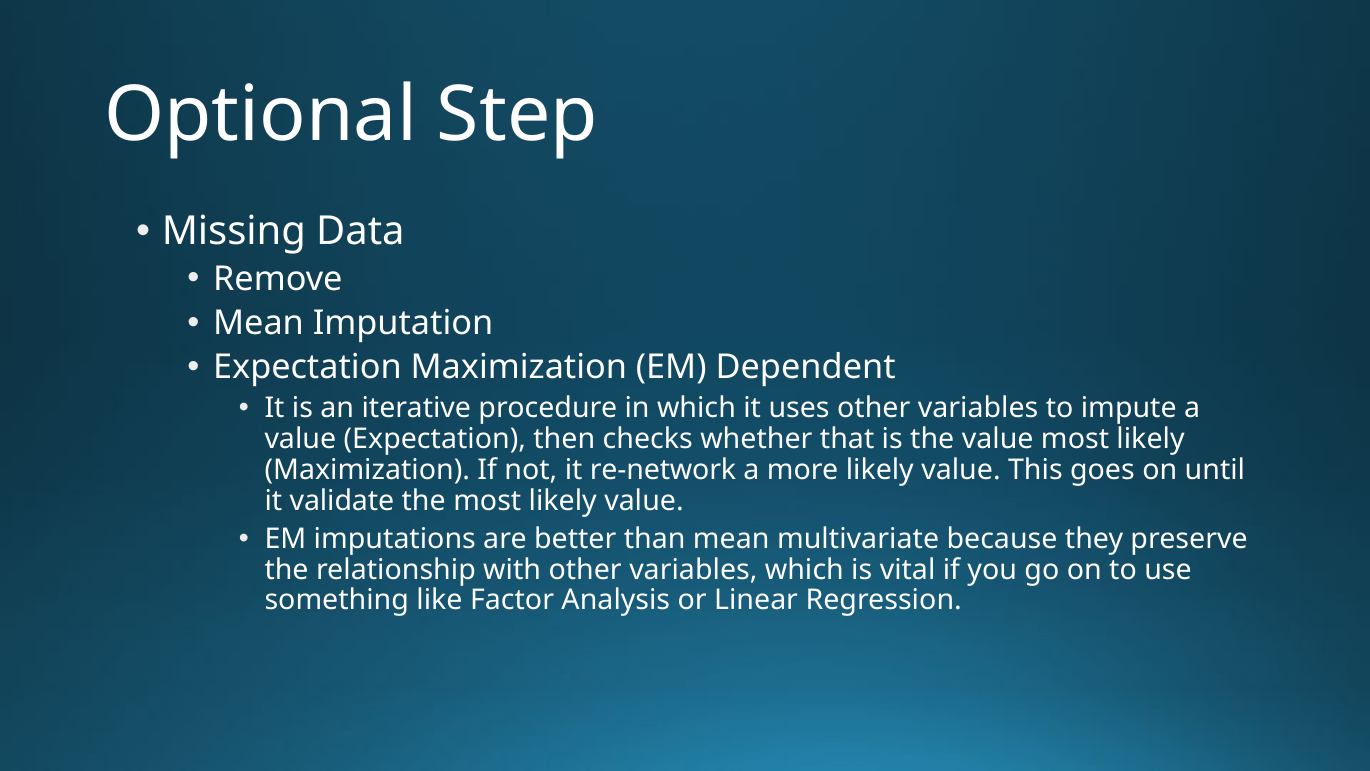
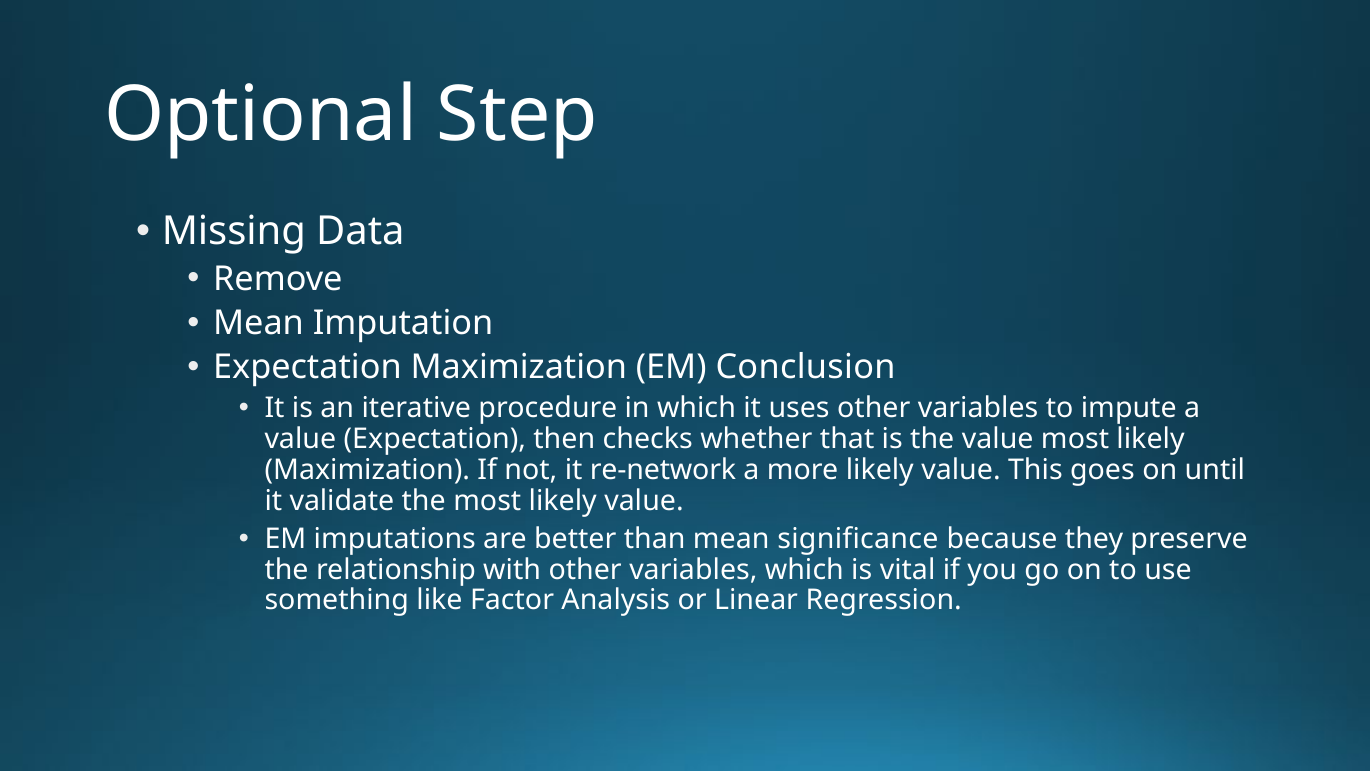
Dependent: Dependent -> Conclusion
multivariate: multivariate -> significance
